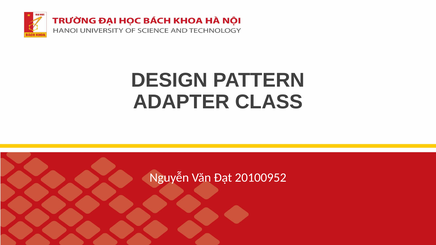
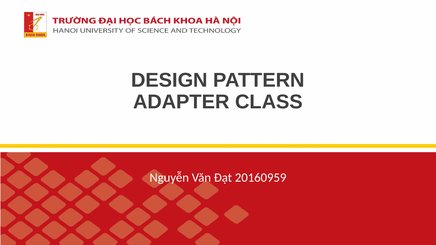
20100952: 20100952 -> 20160959
